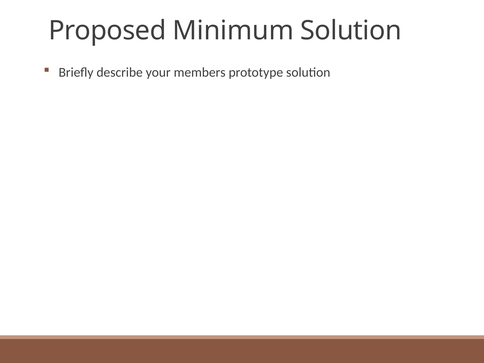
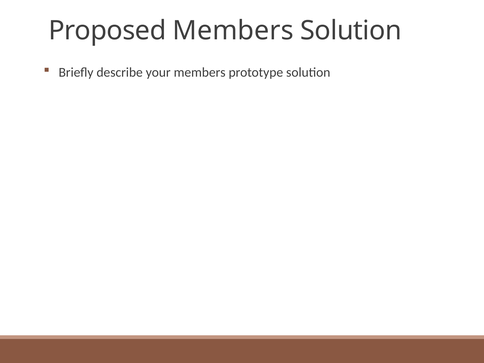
Proposed Minimum: Minimum -> Members
